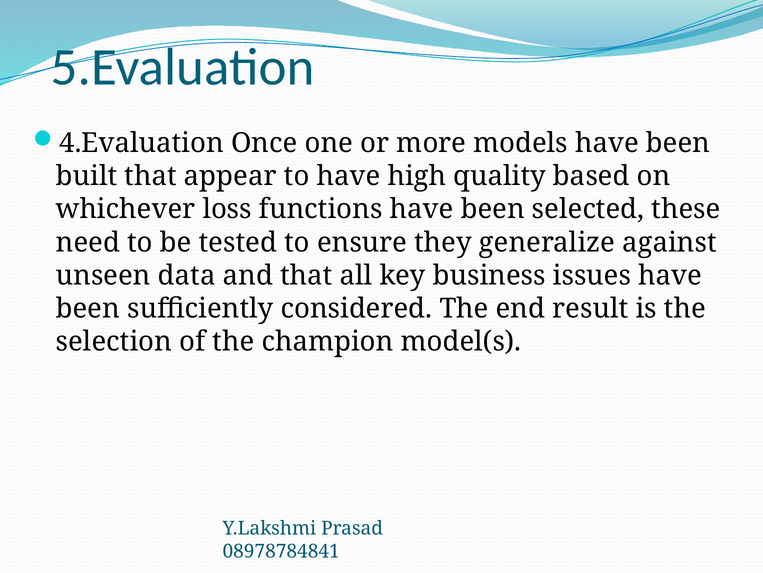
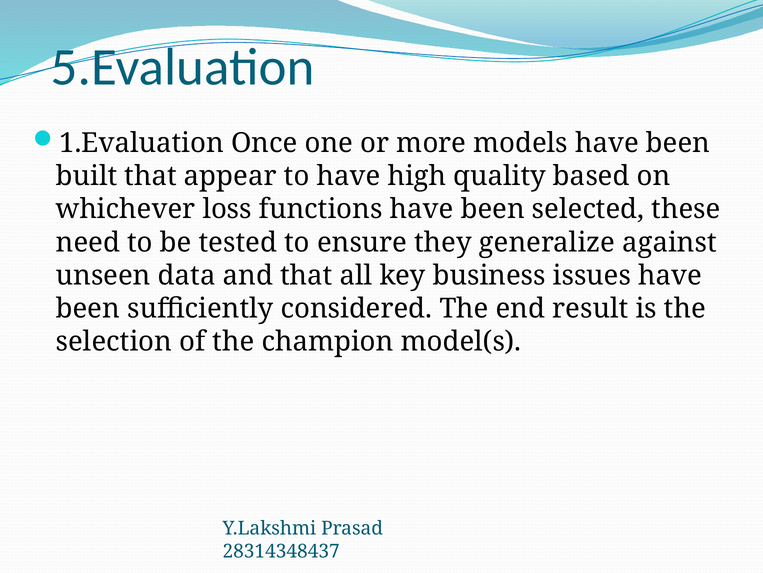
4.Evaluation: 4.Evaluation -> 1.Evaluation
08978784841: 08978784841 -> 28314348437
